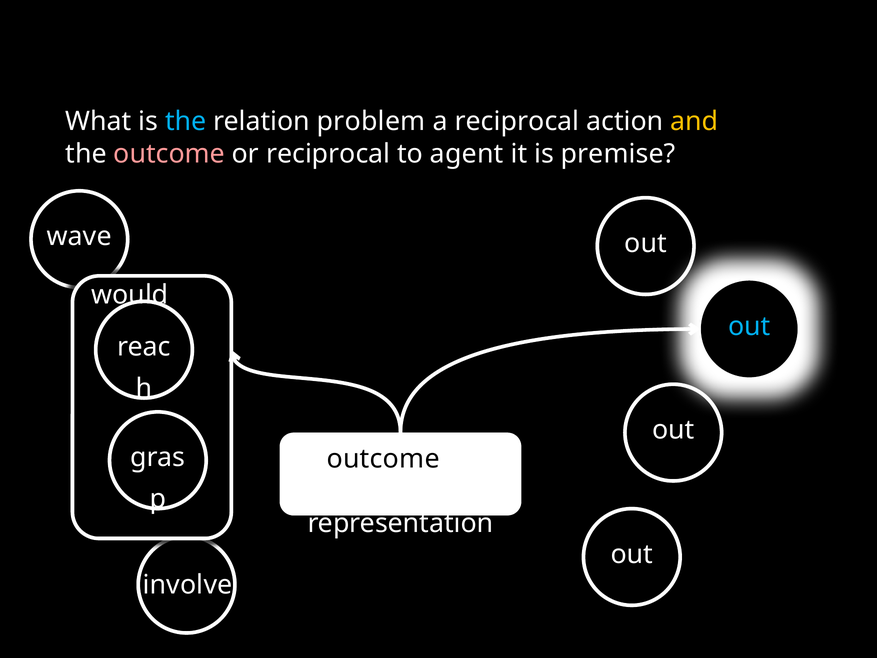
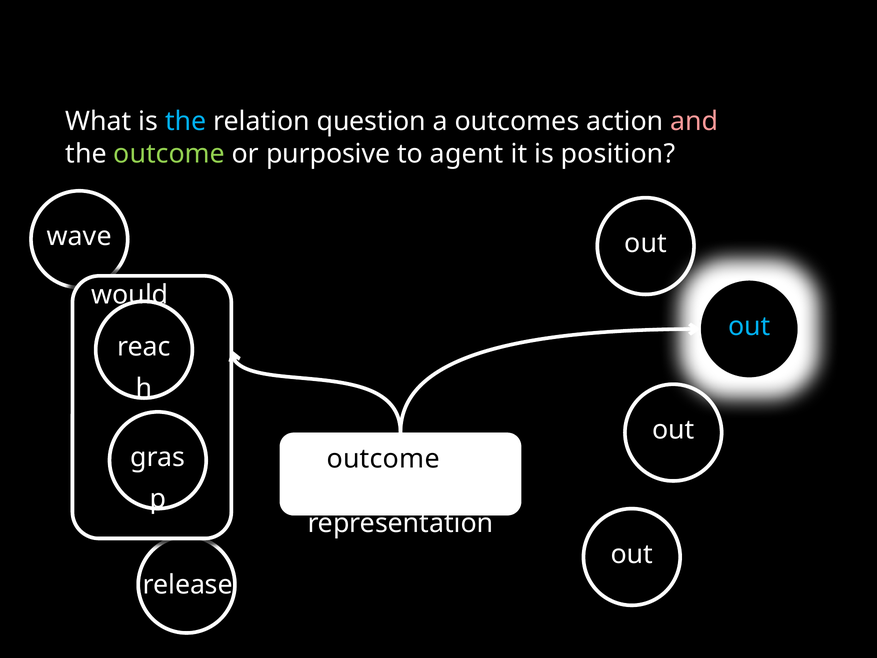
problem: problem -> question
a reciprocal: reciprocal -> outcomes
and colour: yellow -> pink
outcome at (169, 154) colour: pink -> light green
or reciprocal: reciprocal -> purposive
premise: premise -> position
involve: involve -> release
